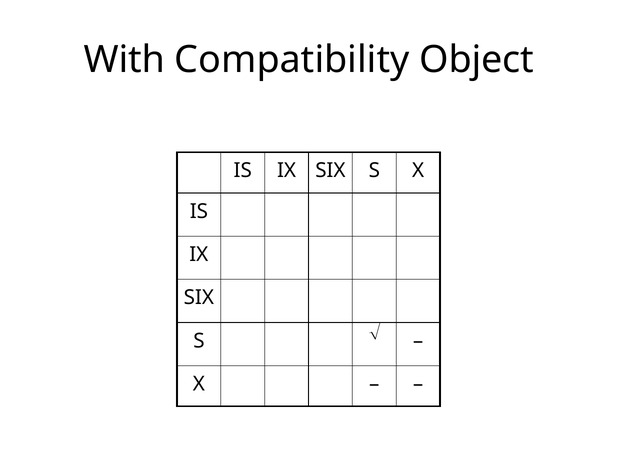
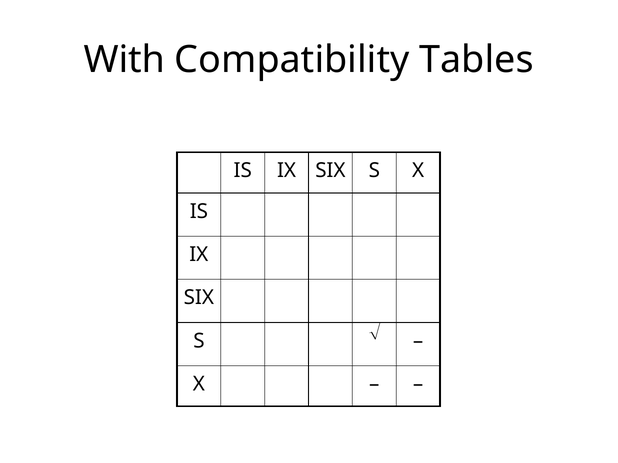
Object: Object -> Tables
